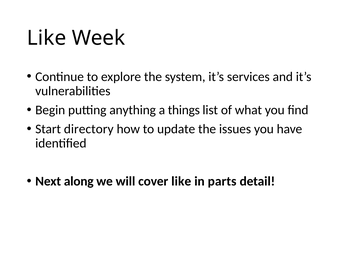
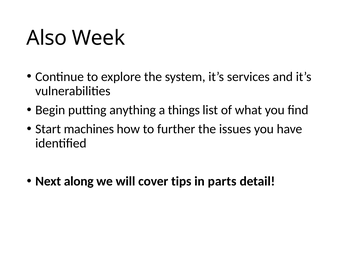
Like at (47, 38): Like -> Also
directory: directory -> machines
update: update -> further
cover like: like -> tips
